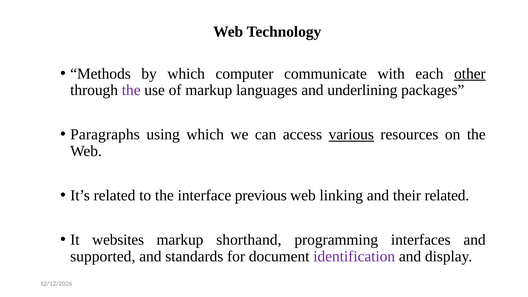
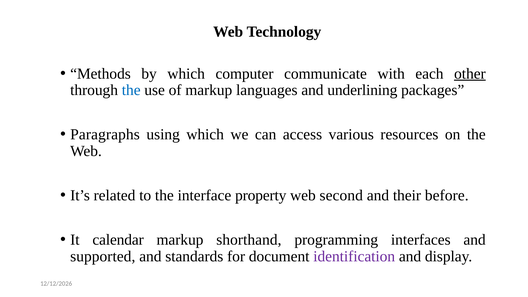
the at (131, 90) colour: purple -> blue
various underline: present -> none
previous: previous -> property
linking: linking -> second
their related: related -> before
websites: websites -> calendar
